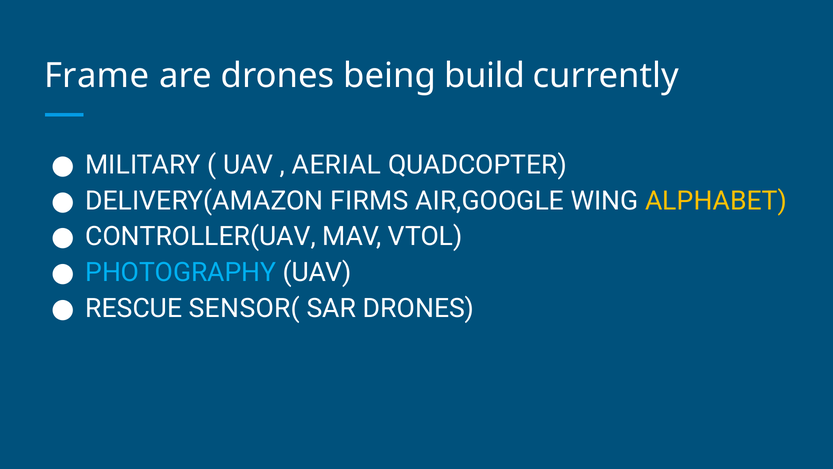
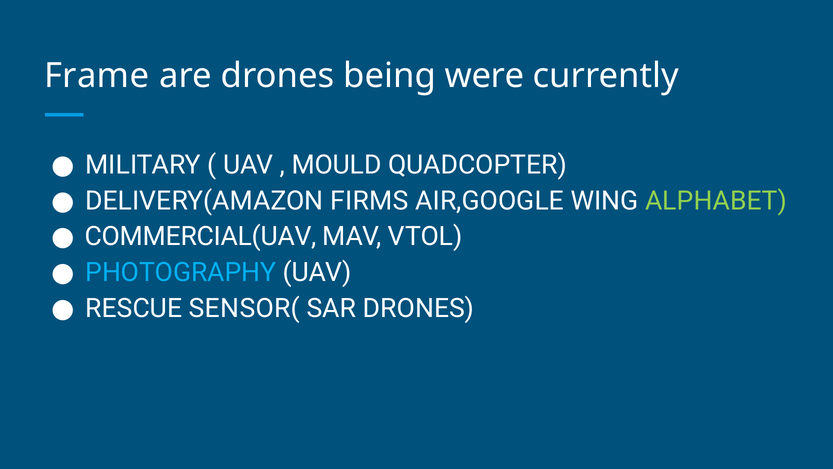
build: build -> were
AERIAL: AERIAL -> MOULD
ALPHABET colour: yellow -> light green
CONTROLLER(UAV: CONTROLLER(UAV -> COMMERCIAL(UAV
